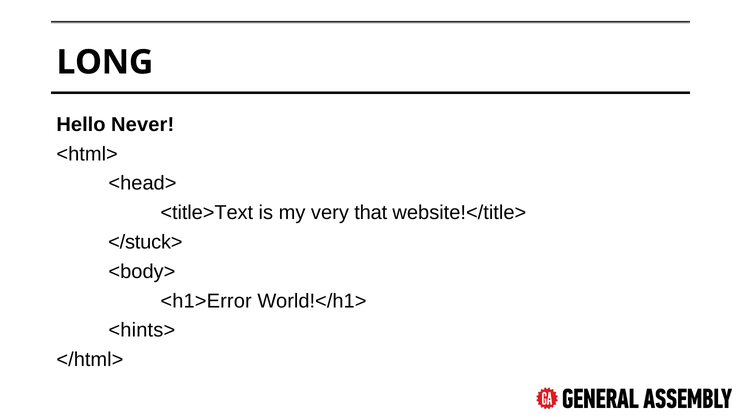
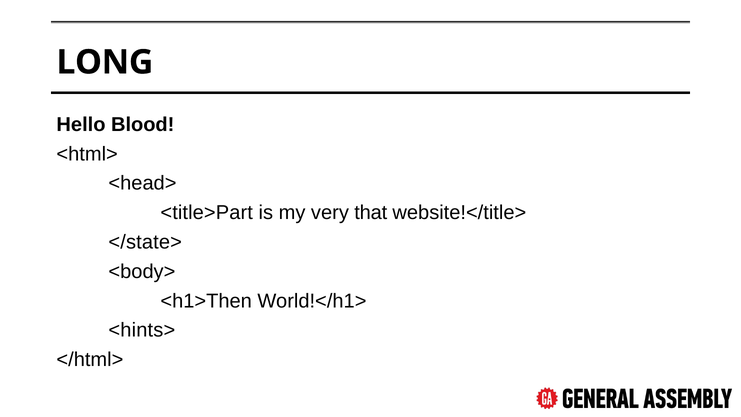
Never: Never -> Blood
<title>Text: <title>Text -> <title>Part
</stuck>: </stuck> -> </state>
<h1>Error: <h1>Error -> <h1>Then
